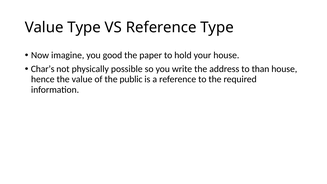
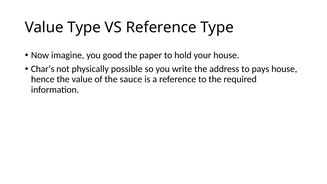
than: than -> pays
public: public -> sauce
